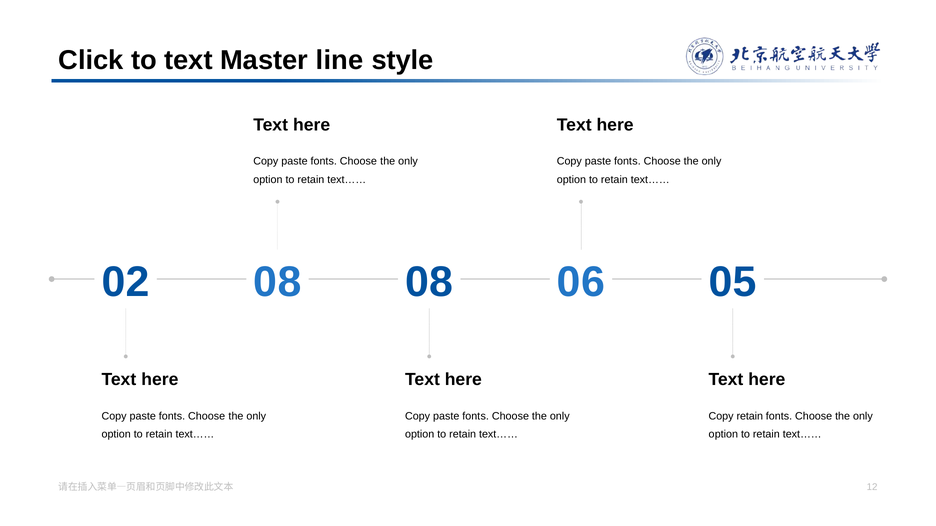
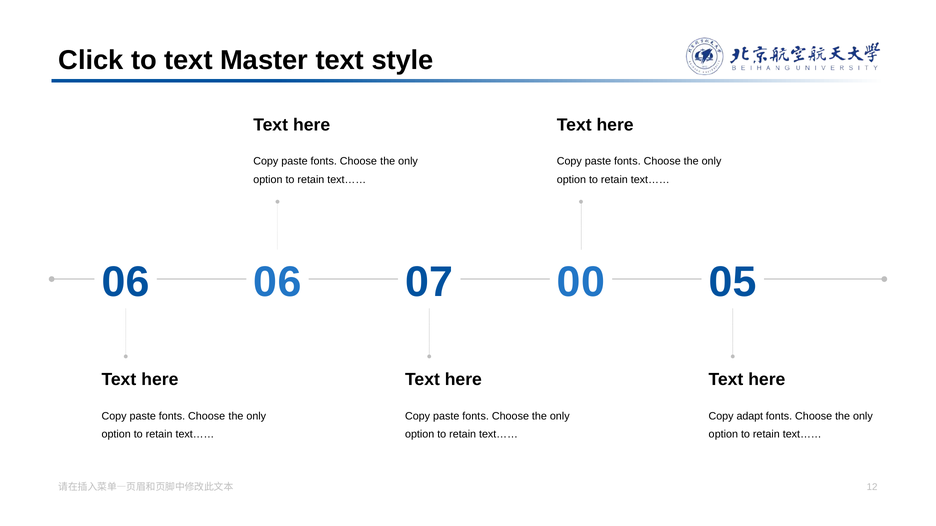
Master line: line -> text
2 at (138, 282): 2 -> 6
8 at (289, 282): 8 -> 6
8 at (441, 282): 8 -> 7
0 6: 6 -> 0
Copy retain: retain -> adapt
